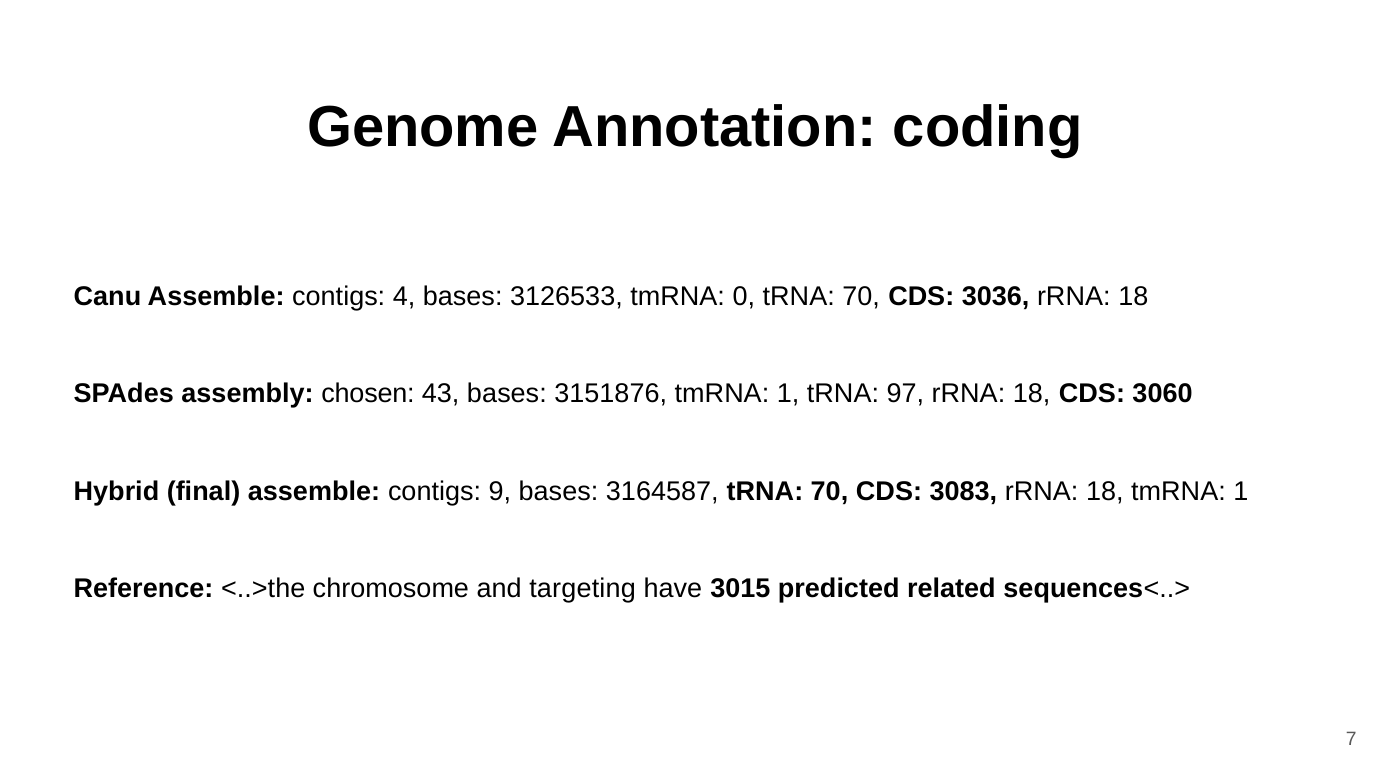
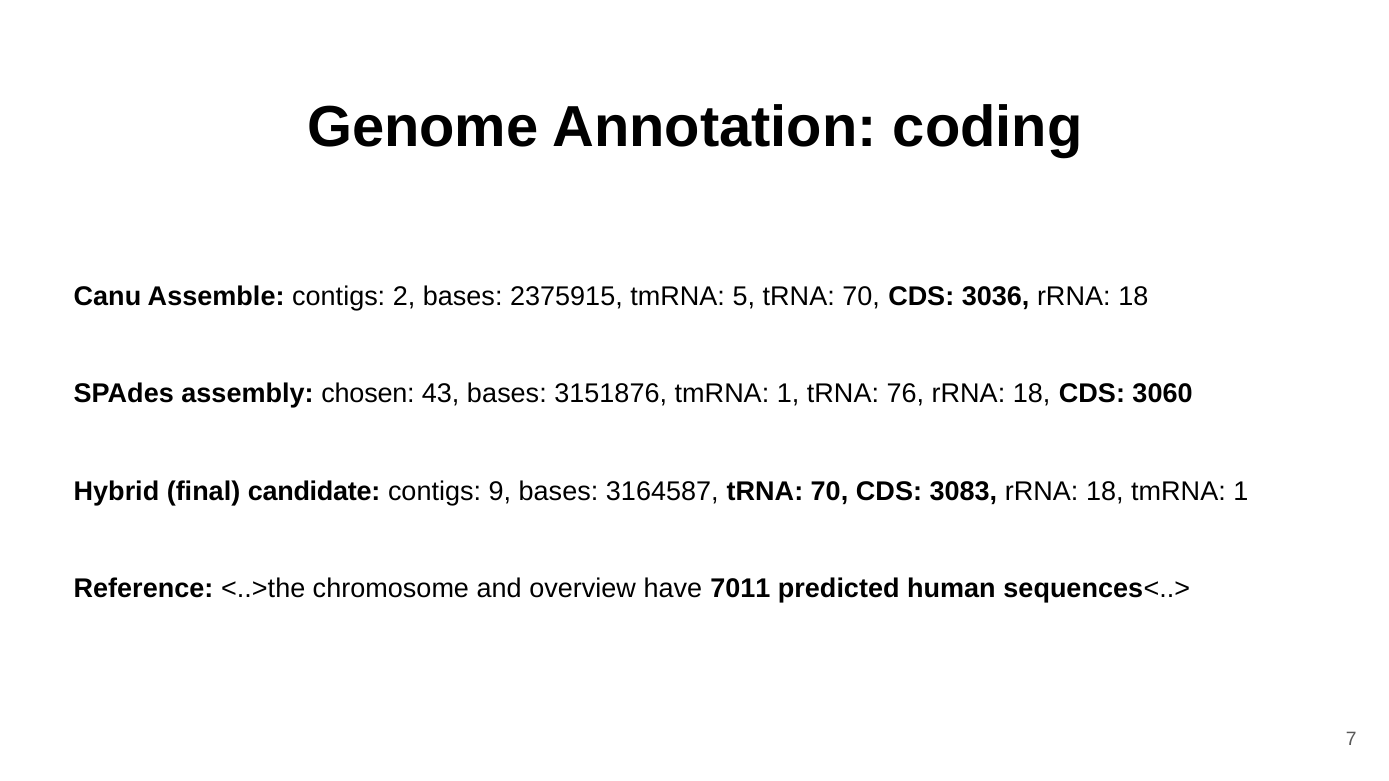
4: 4 -> 2
3126533: 3126533 -> 2375915
0: 0 -> 5
97: 97 -> 76
final assemble: assemble -> candidate
targeting: targeting -> overview
3015: 3015 -> 7011
related: related -> human
